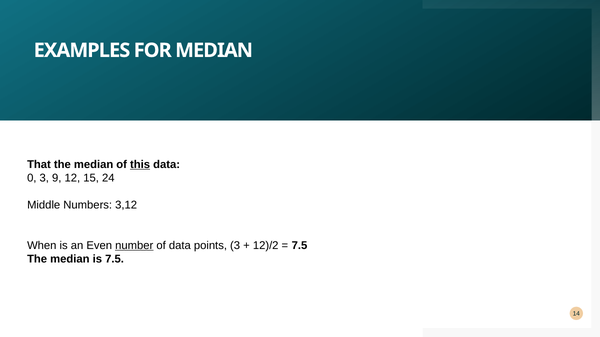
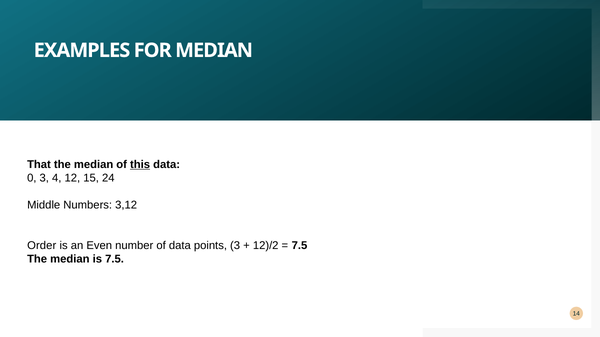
9: 9 -> 4
When: When -> Order
number underline: present -> none
